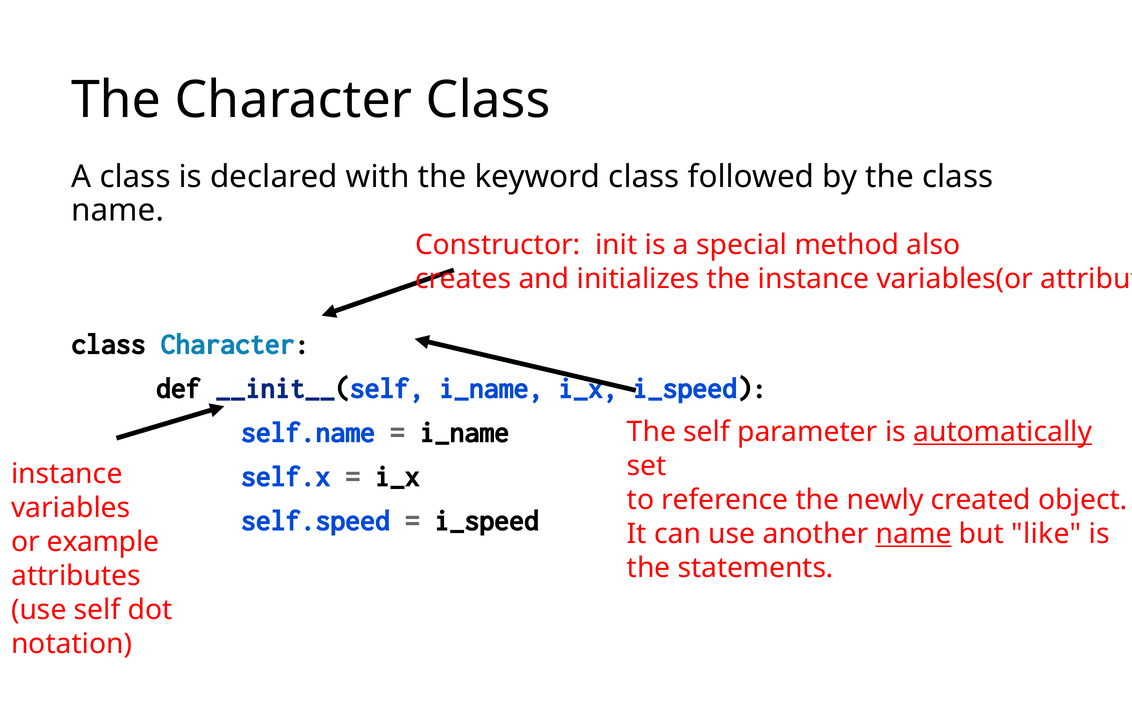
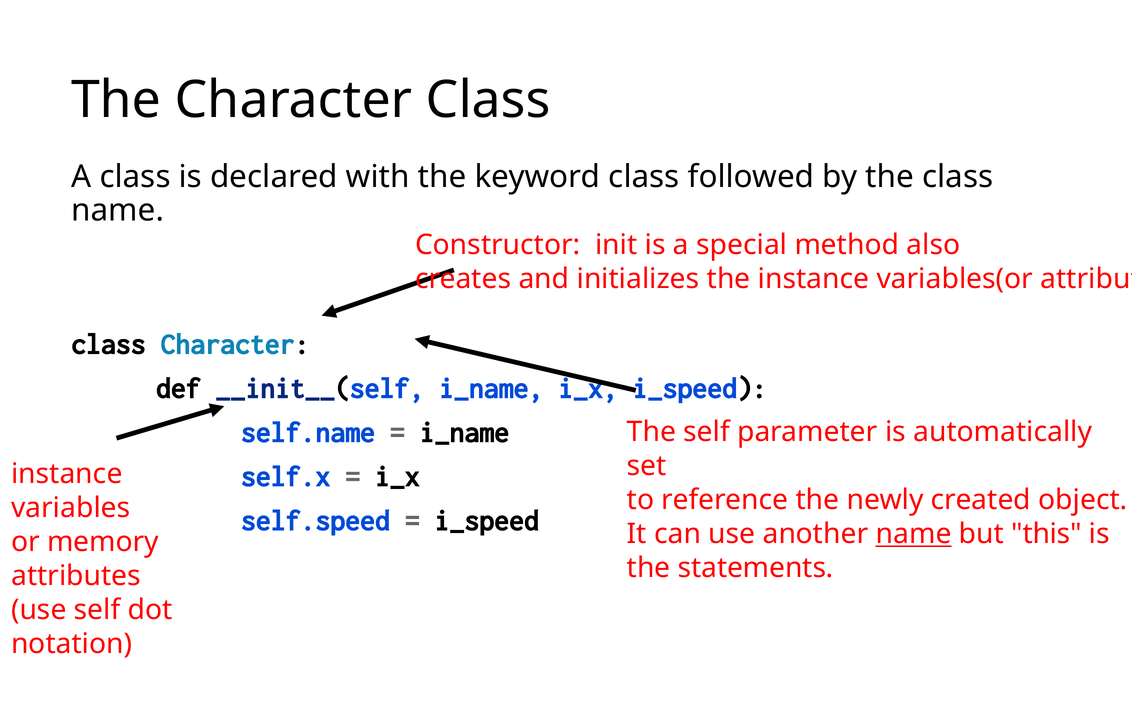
automatically underline: present -> none
like: like -> this
example: example -> memory
